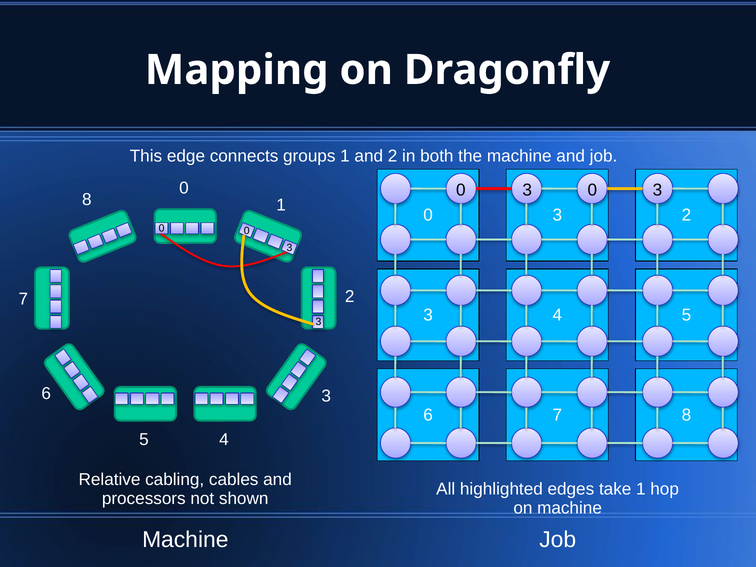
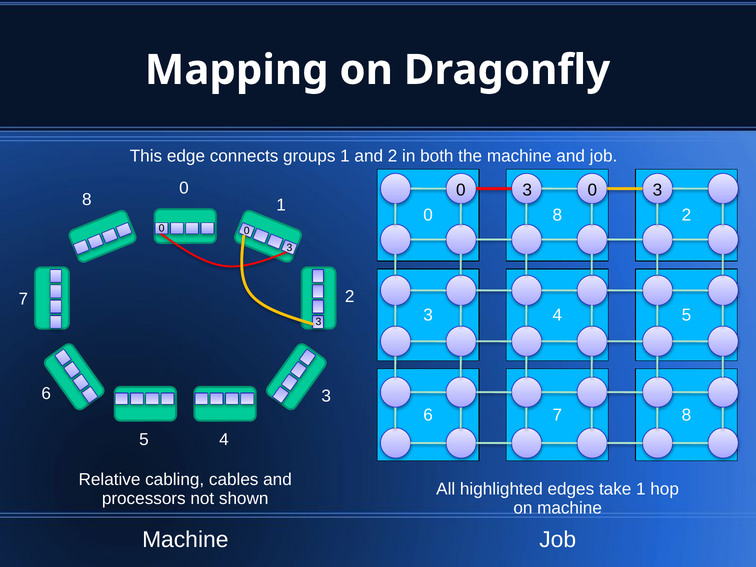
3 at (557, 215): 3 -> 8
